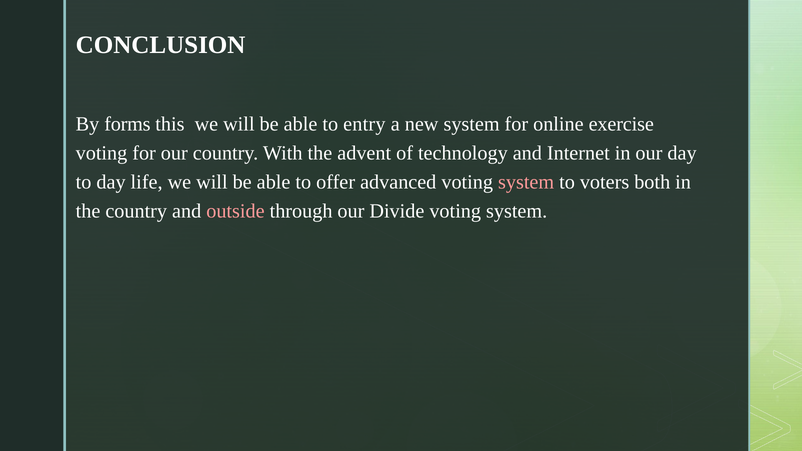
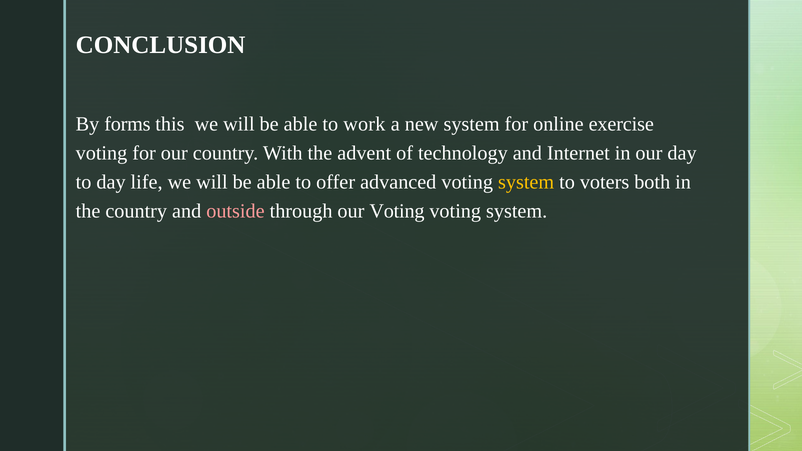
entry: entry -> work
system at (526, 182) colour: pink -> yellow
our Divide: Divide -> Voting
